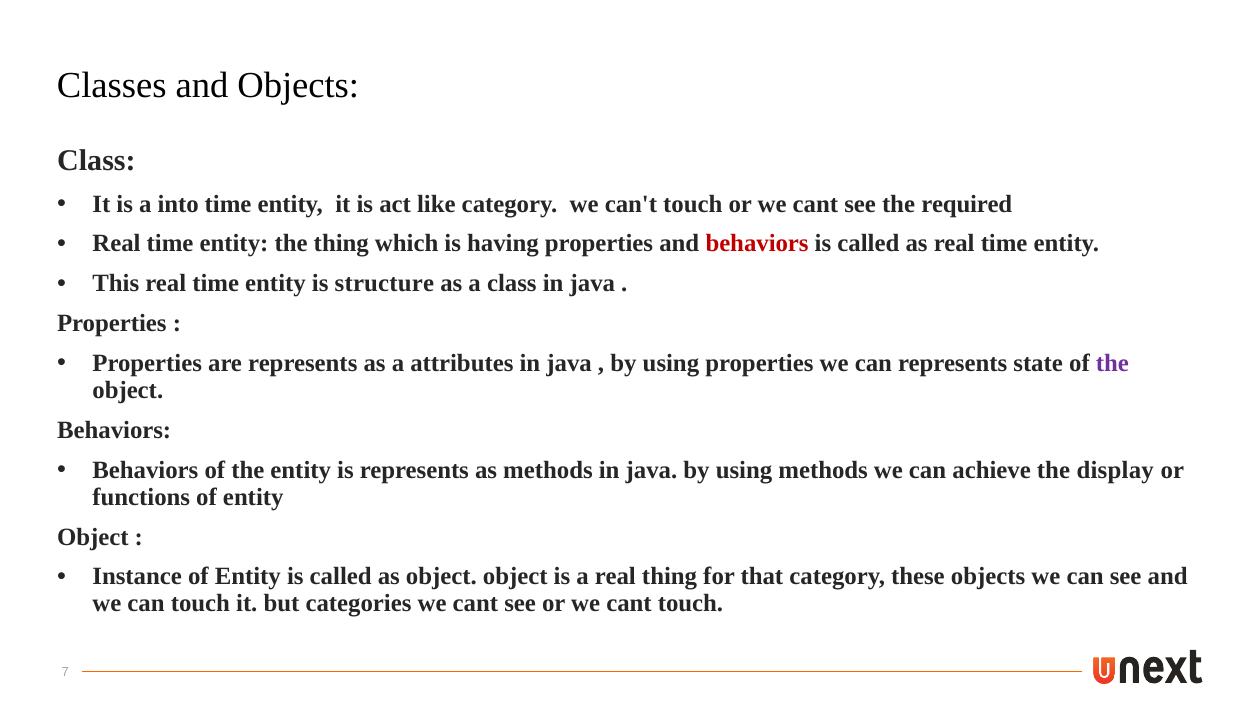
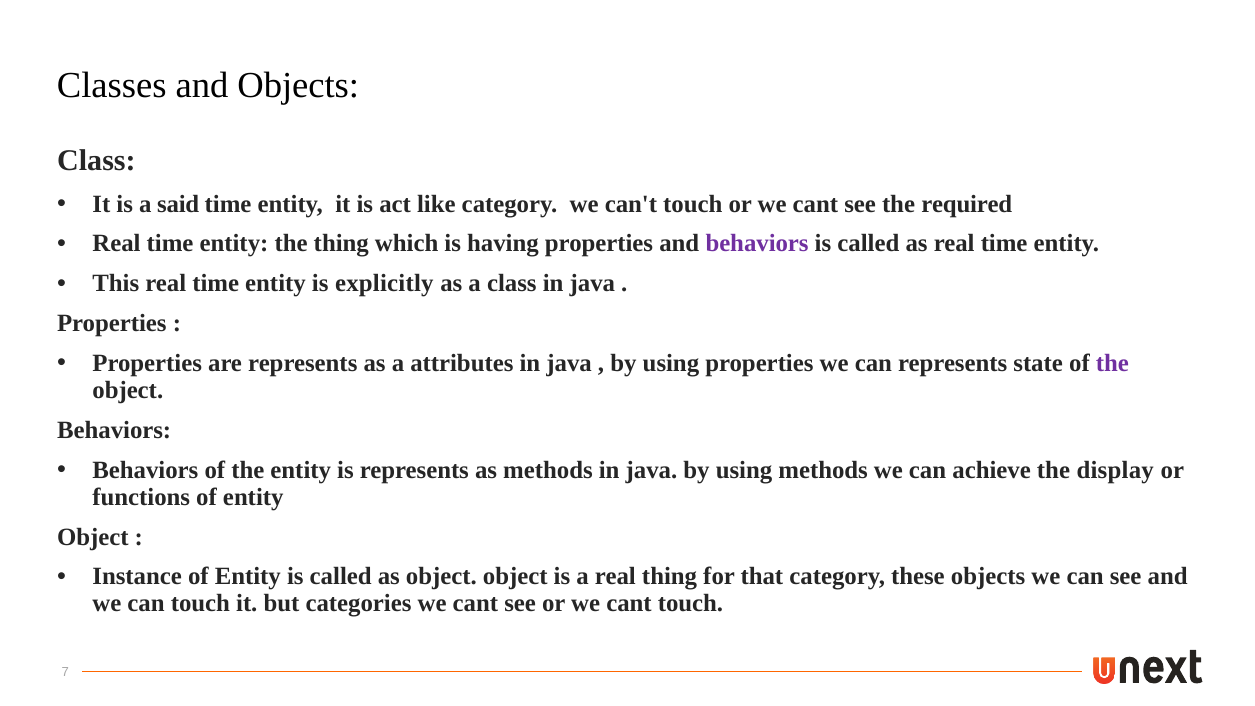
into: into -> said
behaviors at (757, 244) colour: red -> purple
structure: structure -> explicitly
